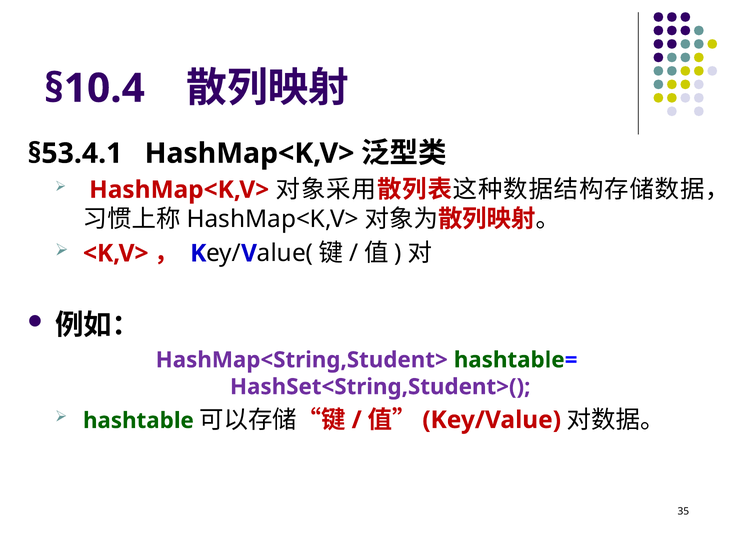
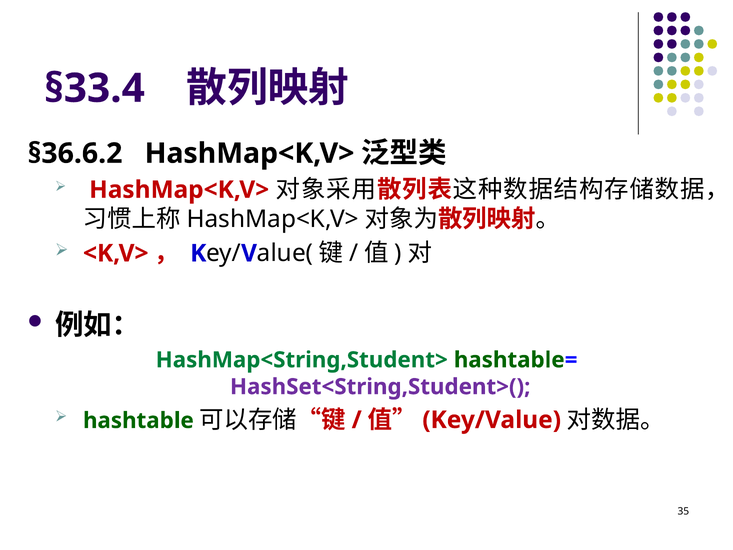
§10.4: §10.4 -> §33.4
§53.4.1: §53.4.1 -> §36.6.2
HashMap<String,Student> colour: purple -> green
